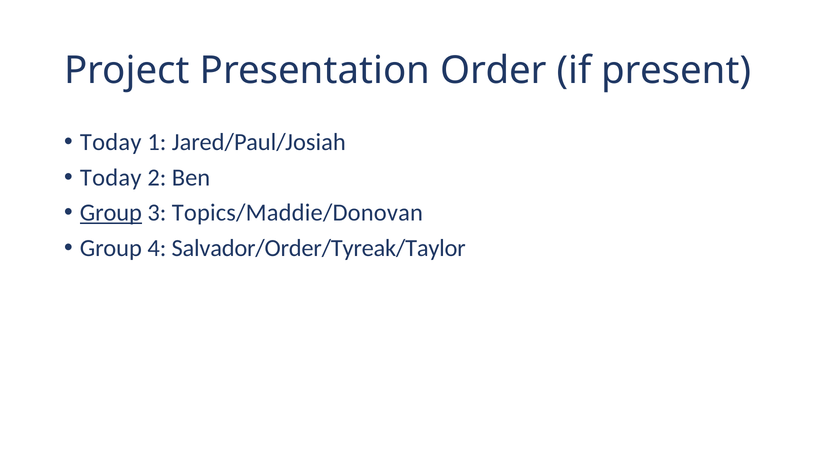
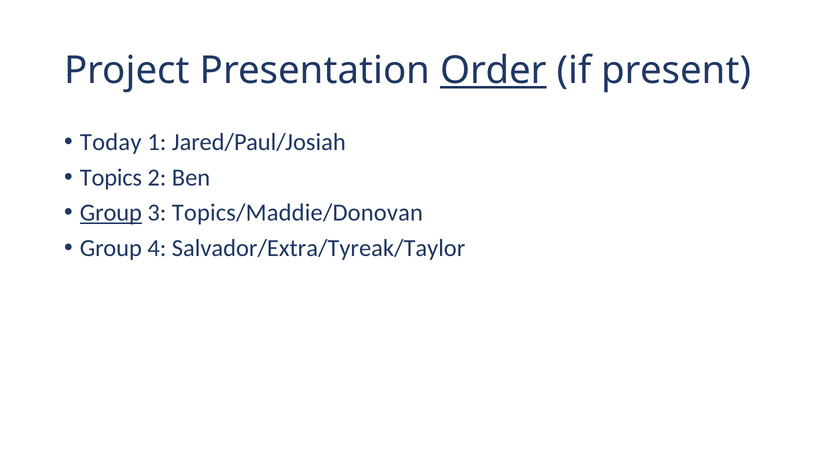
Order underline: none -> present
Today at (111, 177): Today -> Topics
Salvador/Order/Tyreak/Taylor: Salvador/Order/Tyreak/Taylor -> Salvador/Extra/Tyreak/Taylor
